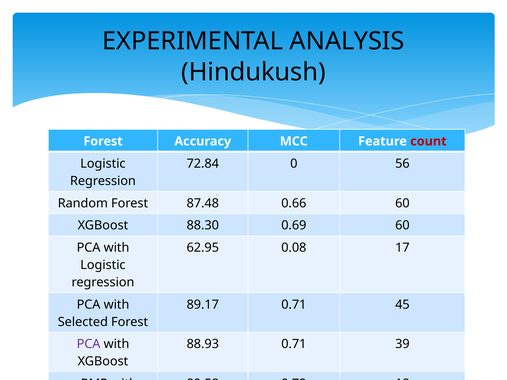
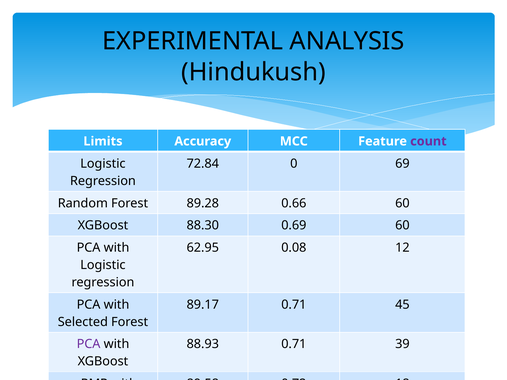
Forest at (103, 141): Forest -> Limits
count colour: red -> purple
56: 56 -> 69
87.48: 87.48 -> 89.28
17: 17 -> 12
